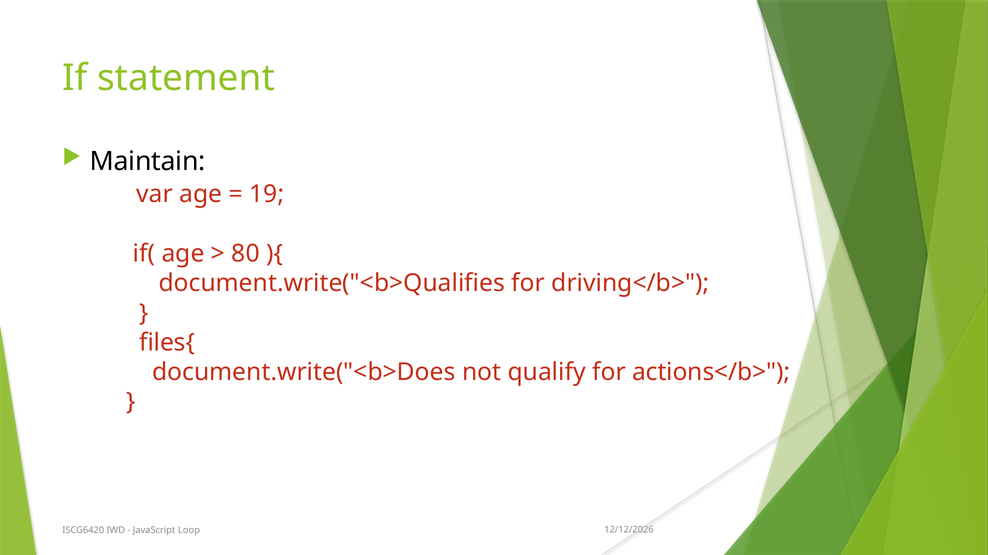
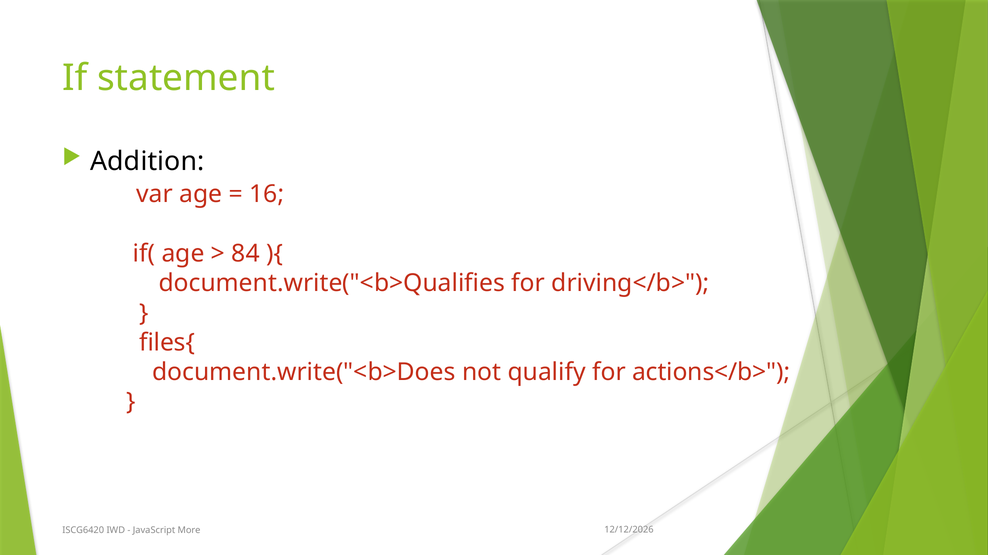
Maintain: Maintain -> Addition
19: 19 -> 16
80: 80 -> 84
Loop: Loop -> More
